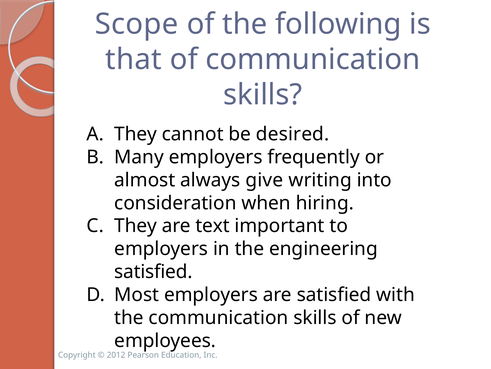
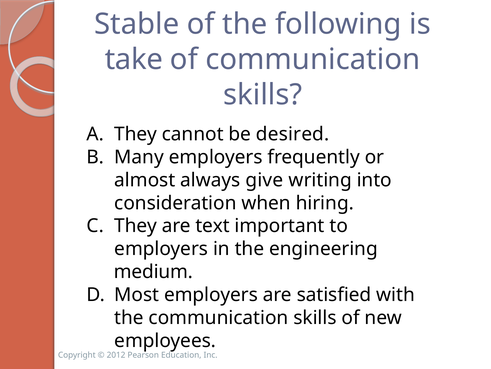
Scope: Scope -> Stable
that: that -> take
satisfied at (153, 271): satisfied -> medium
